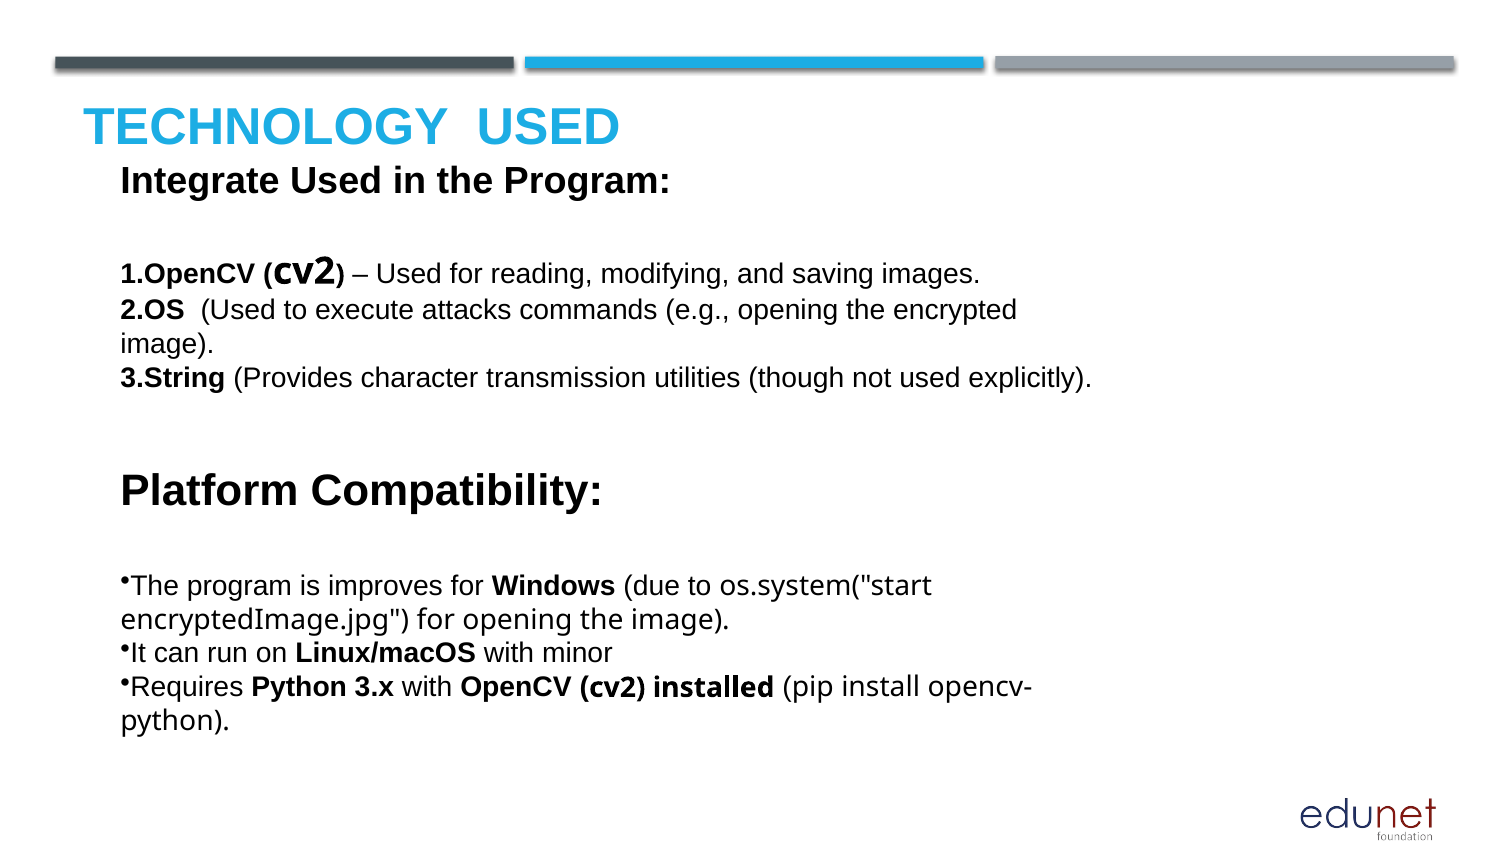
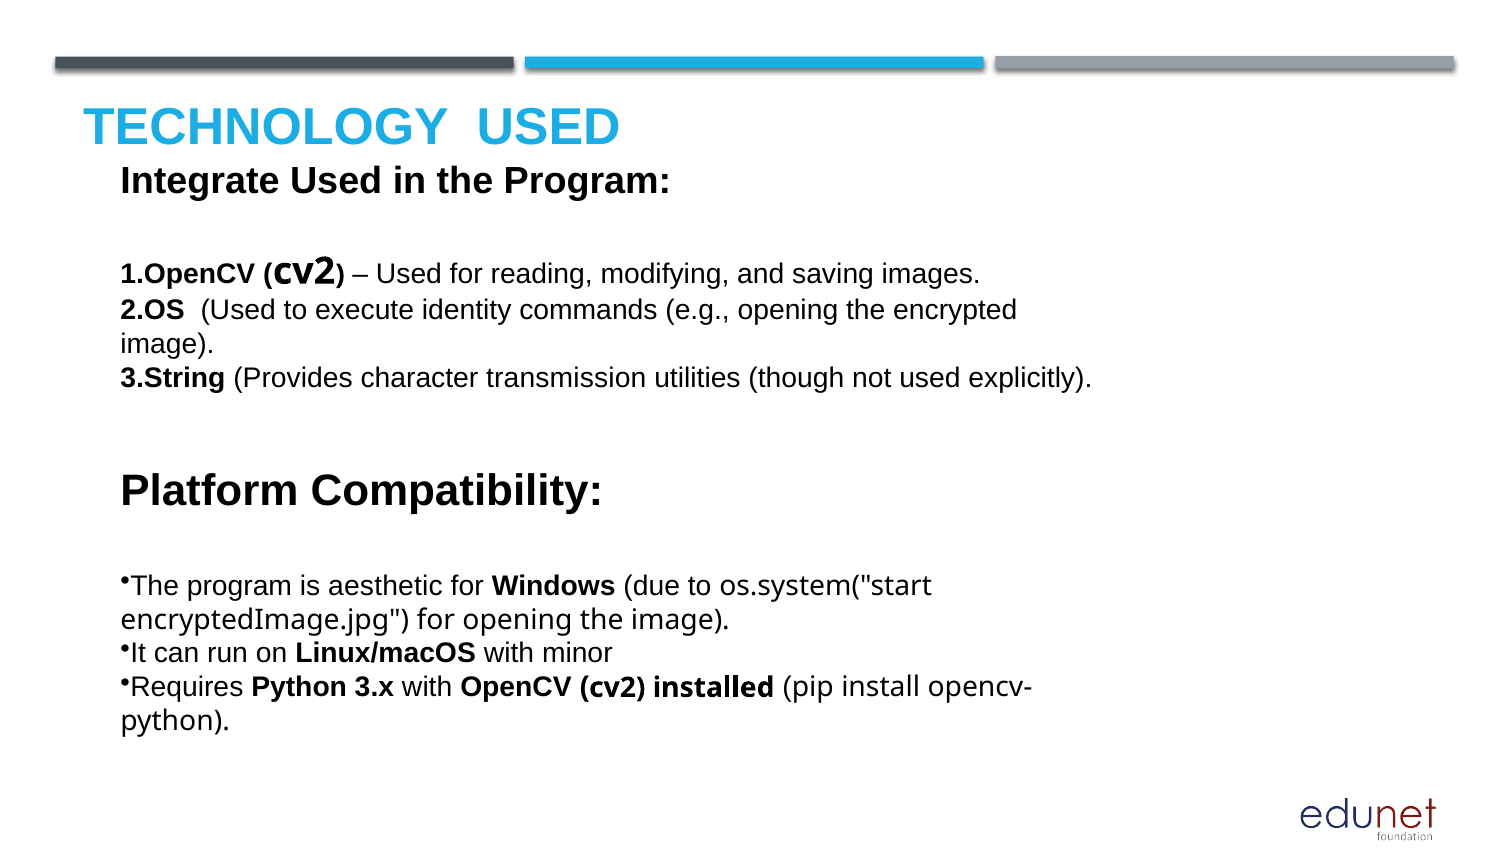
attacks: attacks -> identity
improves: improves -> aesthetic
